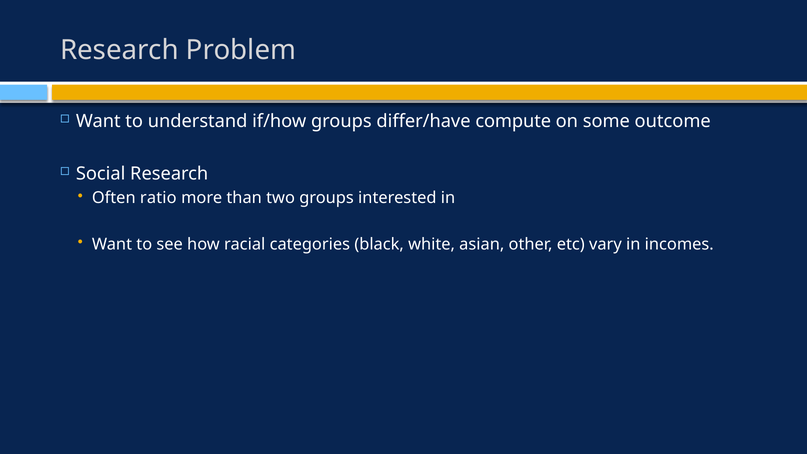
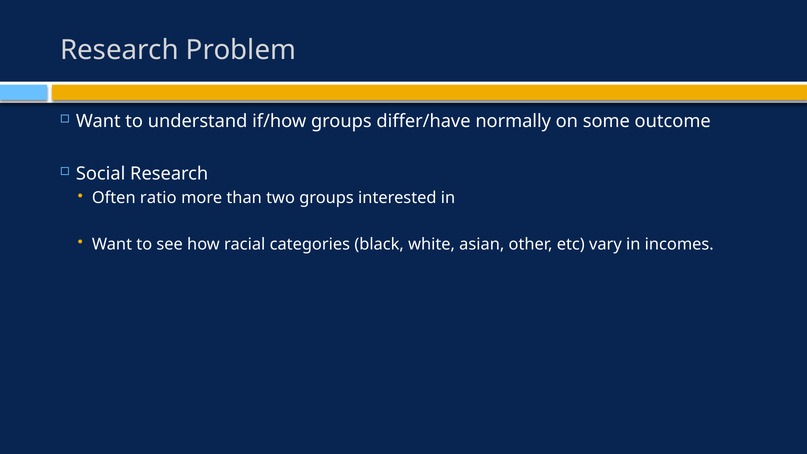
compute: compute -> normally
